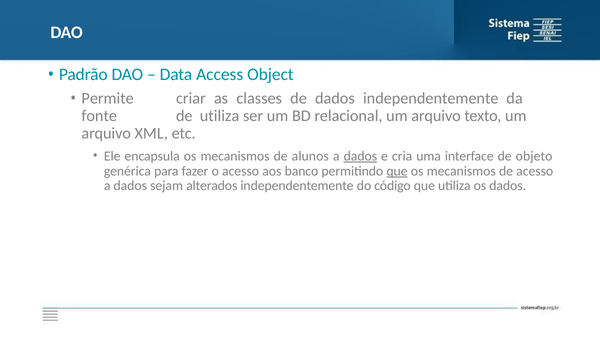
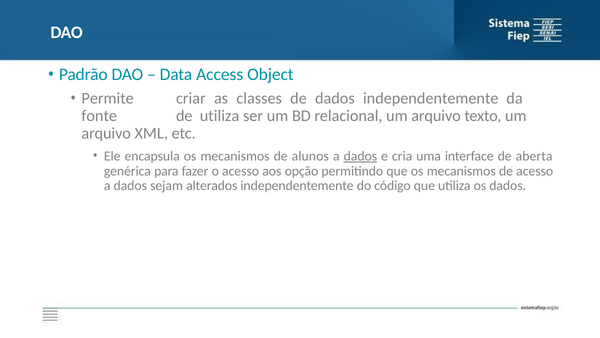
objeto: objeto -> aberta
banco: banco -> opção
que at (397, 171) underline: present -> none
